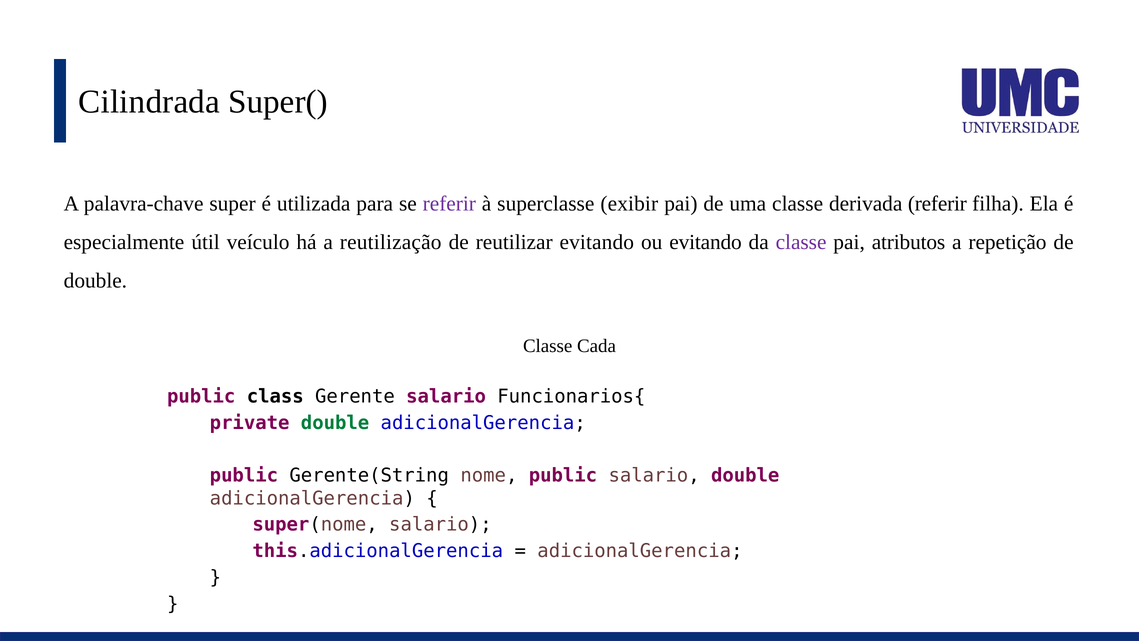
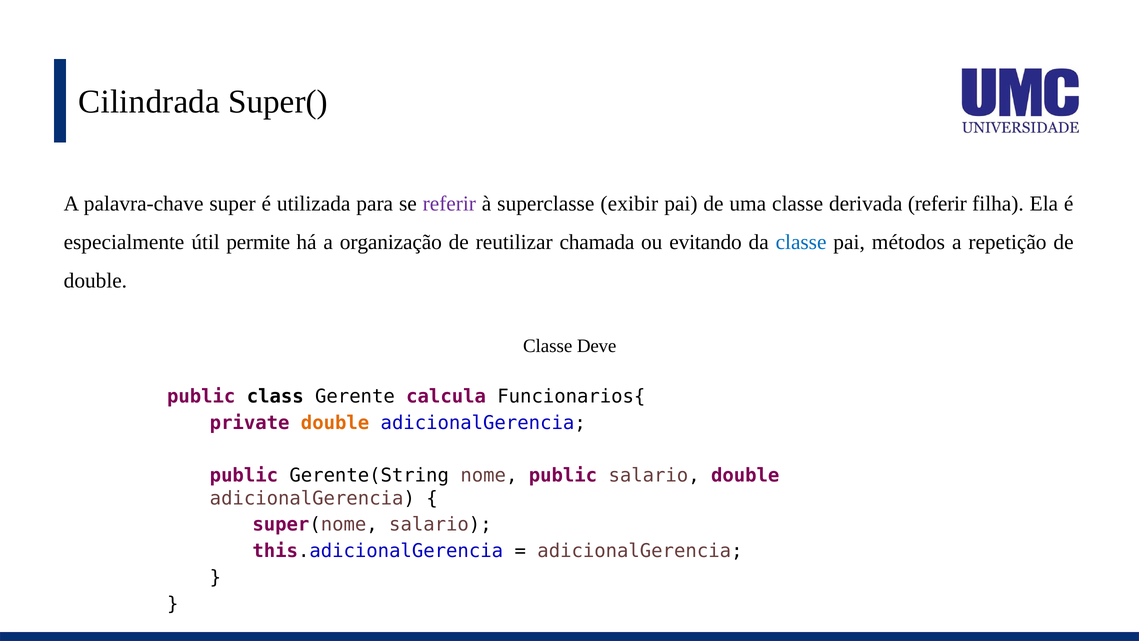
veículo: veículo -> permite
reutilização: reutilização -> organização
reutilizar evitando: evitando -> chamada
classe at (801, 242) colour: purple -> blue
atributos: atributos -> métodos
Cada: Cada -> Deve
Gerente salario: salario -> calcula
double at (335, 423) colour: green -> orange
